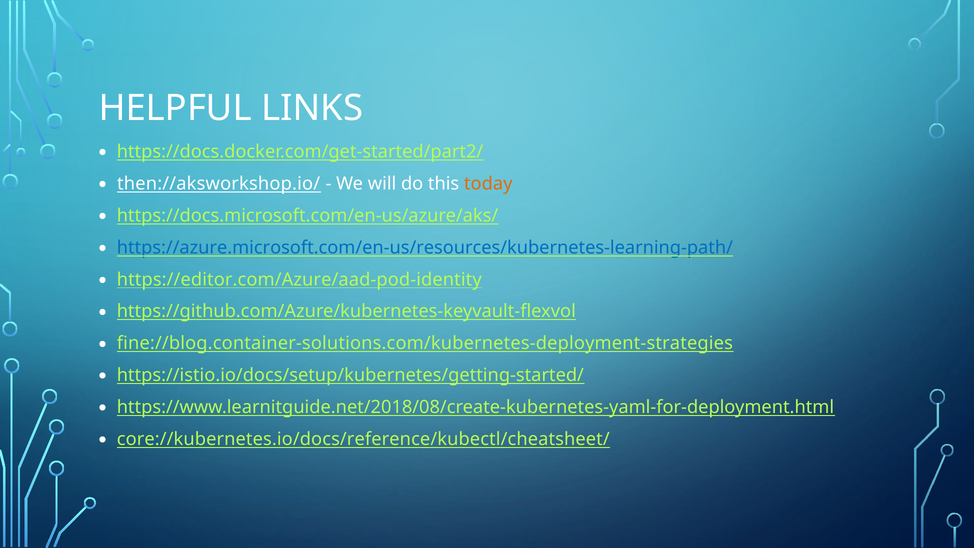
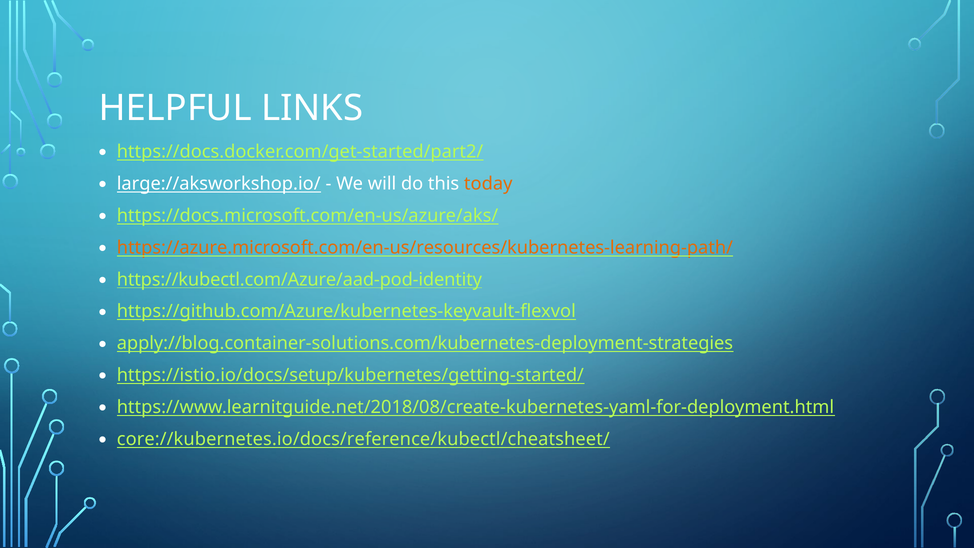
then://aksworkshop.io/: then://aksworkshop.io/ -> large://aksworkshop.io/
https://azure.microsoft.com/en-us/resources/kubernetes-learning-path/ colour: blue -> orange
https://editor.com/Azure/aad-pod-identity: https://editor.com/Azure/aad-pod-identity -> https://kubectl.com/Azure/aad-pod-identity
fine://blog.container-solutions.com/kubernetes-deployment-strategies: fine://blog.container-solutions.com/kubernetes-deployment-strategies -> apply://blog.container-solutions.com/kubernetes-deployment-strategies
